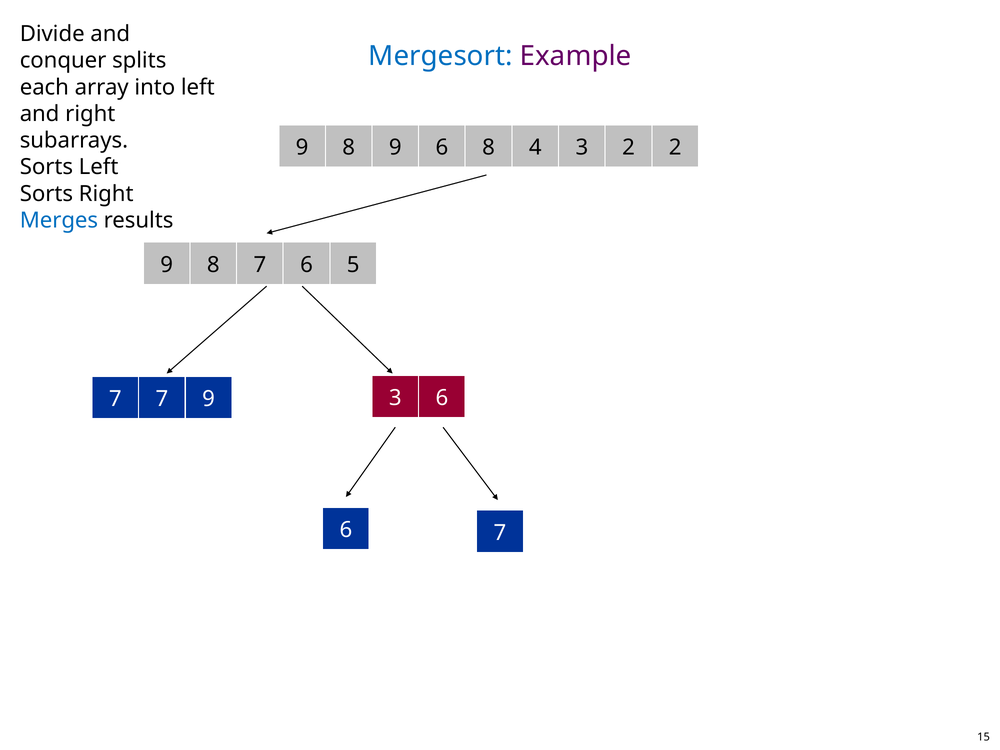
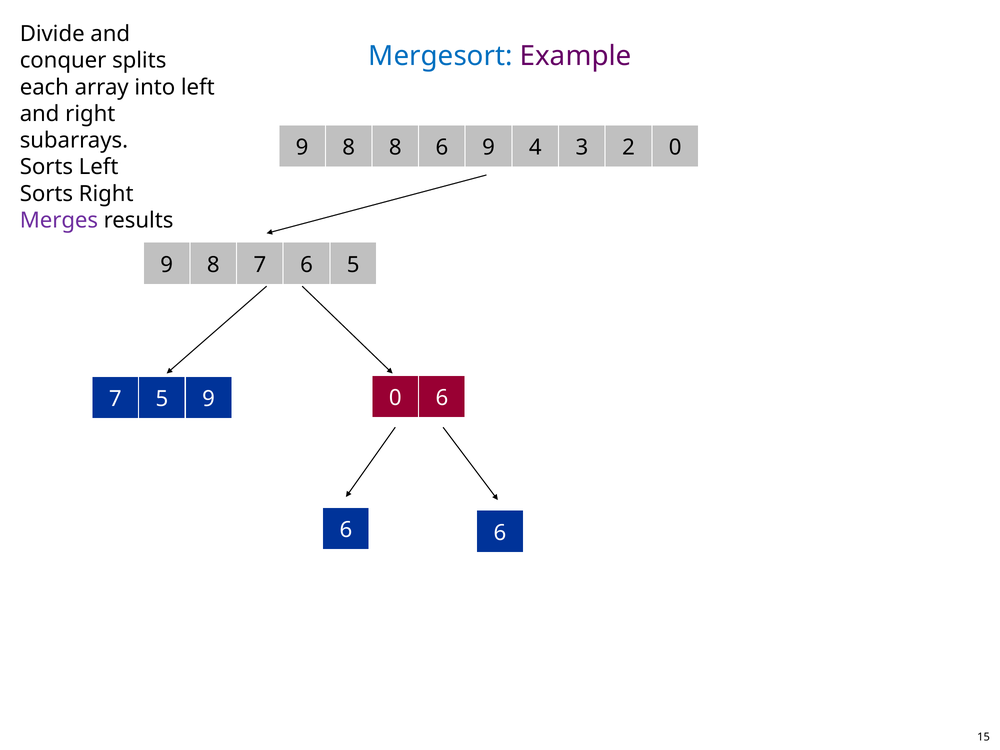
9 at (395, 148): 9 -> 8
6 8: 8 -> 9
2 2: 2 -> 0
Merges colour: blue -> purple
7 7: 7 -> 5
9 3: 3 -> 0
7 at (500, 533): 7 -> 6
